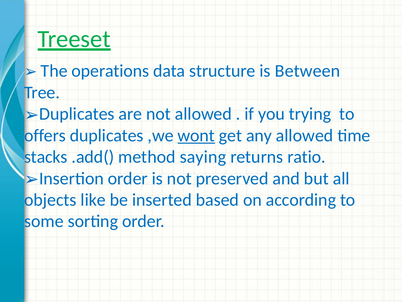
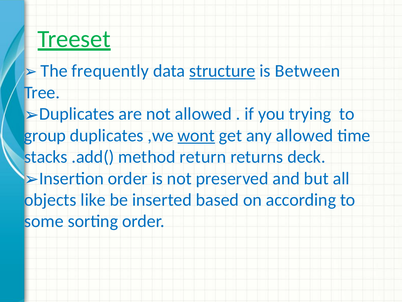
operations: operations -> frequently
structure underline: none -> present
offers: offers -> group
saying: saying -> return
ratio: ratio -> deck
